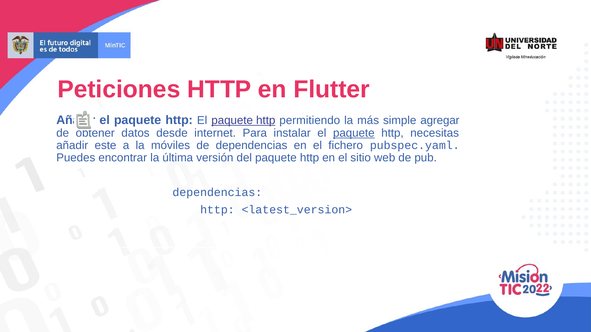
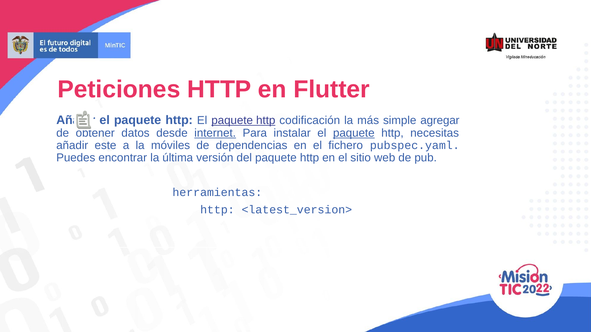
permitiendo: permitiendo -> codificación
internet underline: none -> present
dependencias at (217, 193): dependencias -> herramientas
